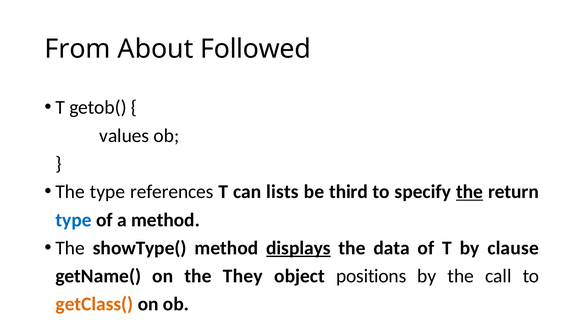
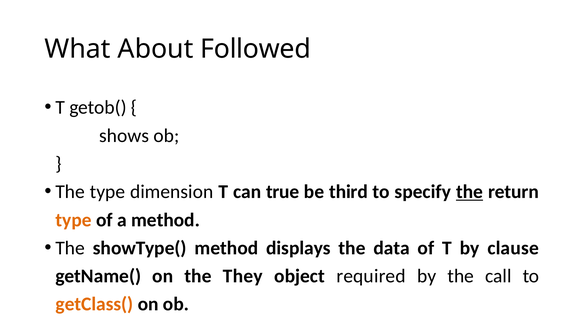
From: From -> What
values: values -> shows
references: references -> dimension
lists: lists -> true
type at (74, 220) colour: blue -> orange
displays underline: present -> none
positions: positions -> required
